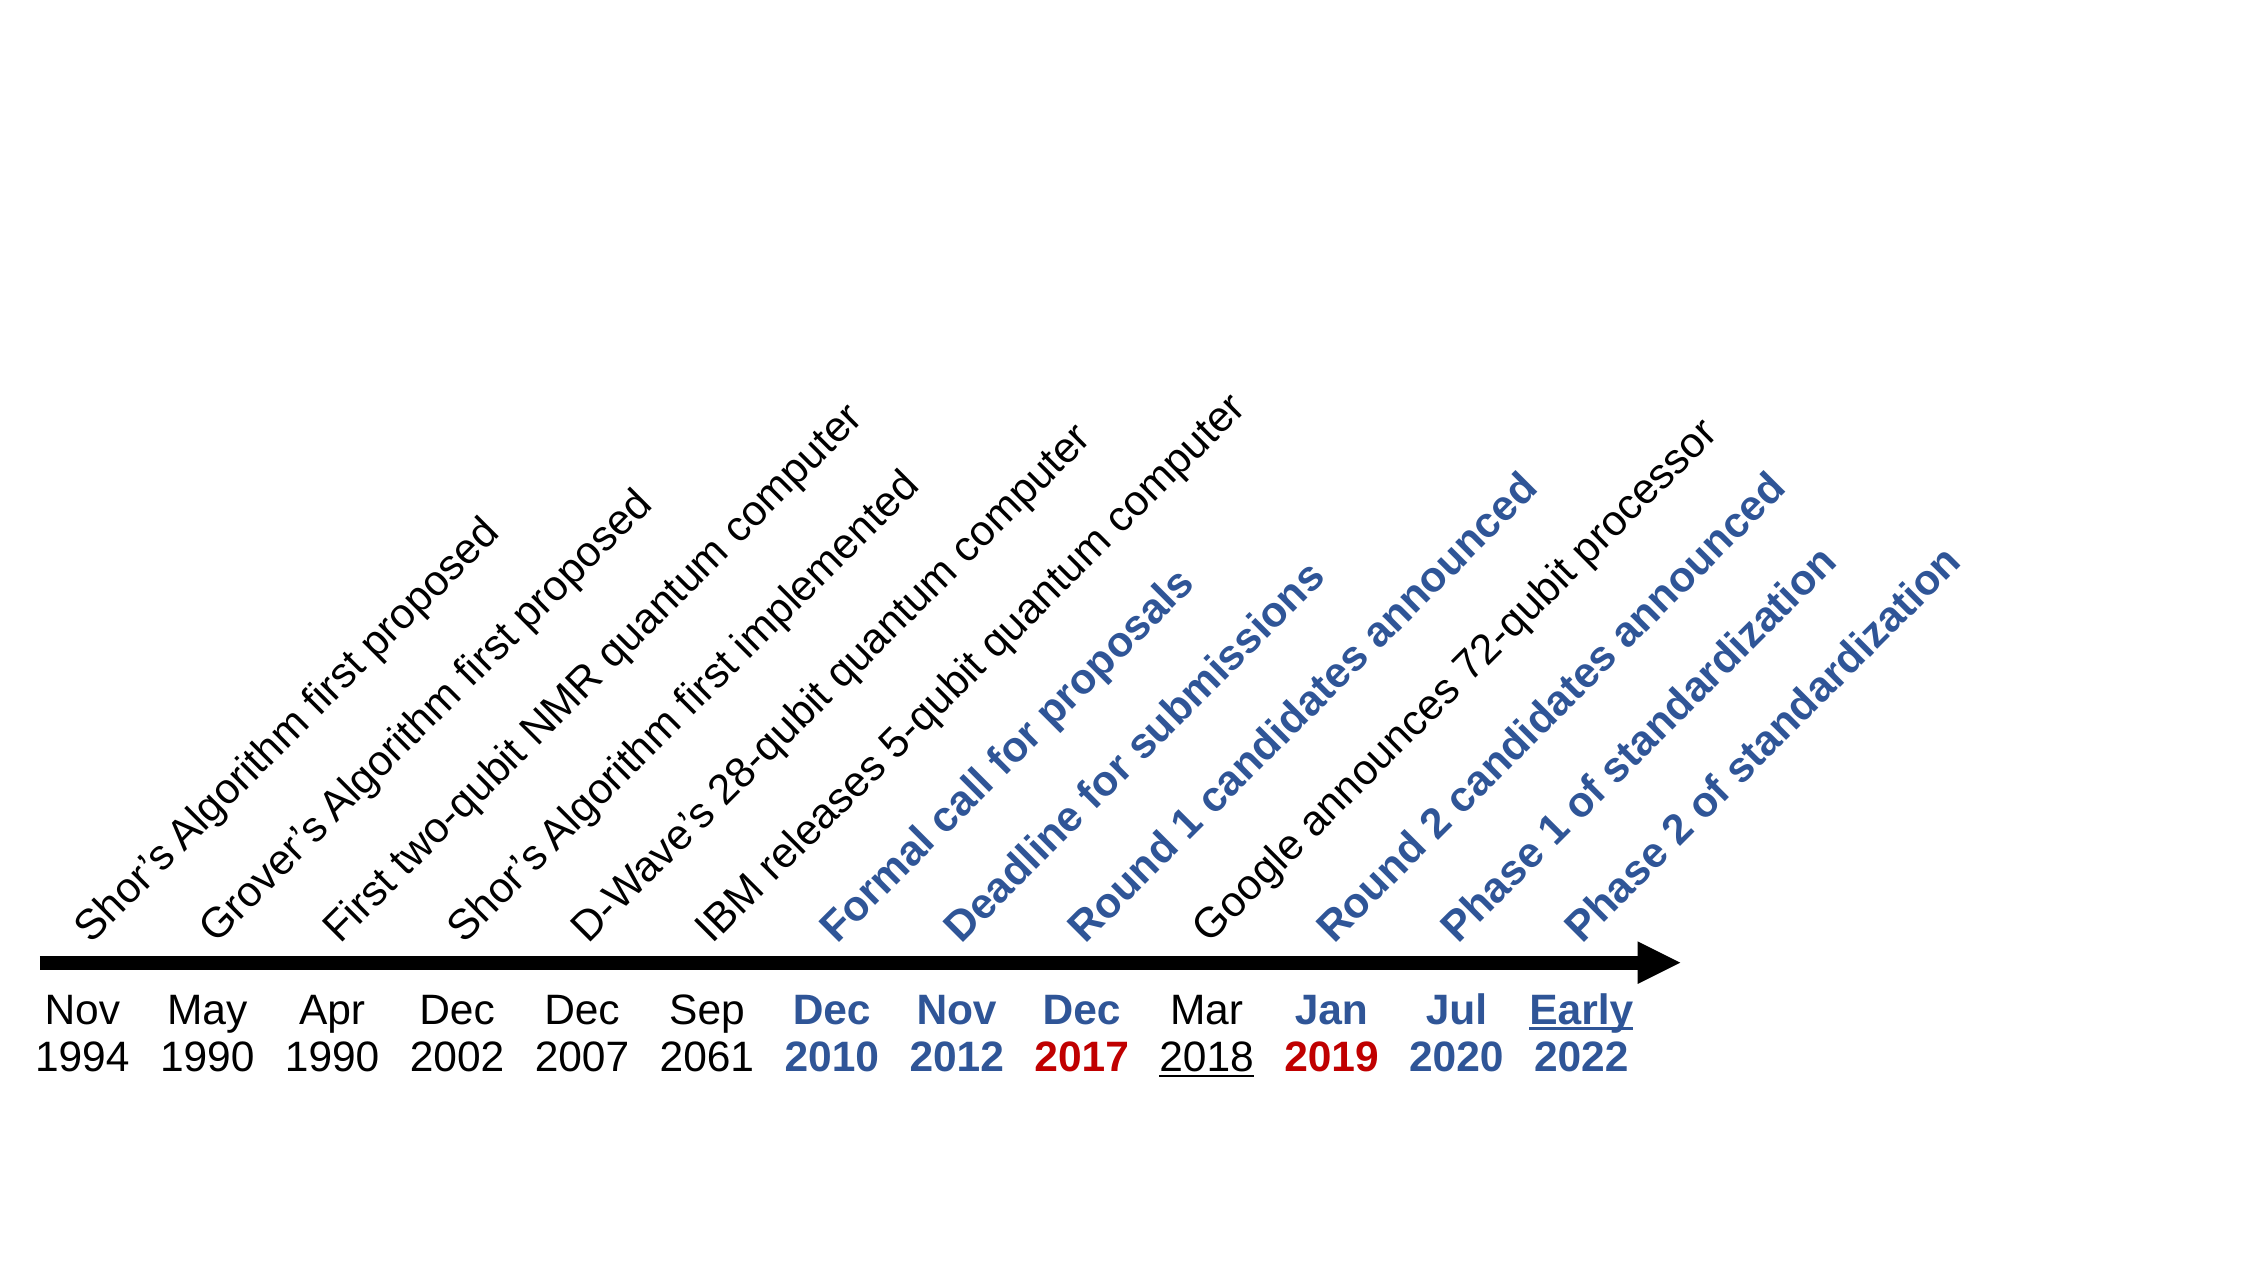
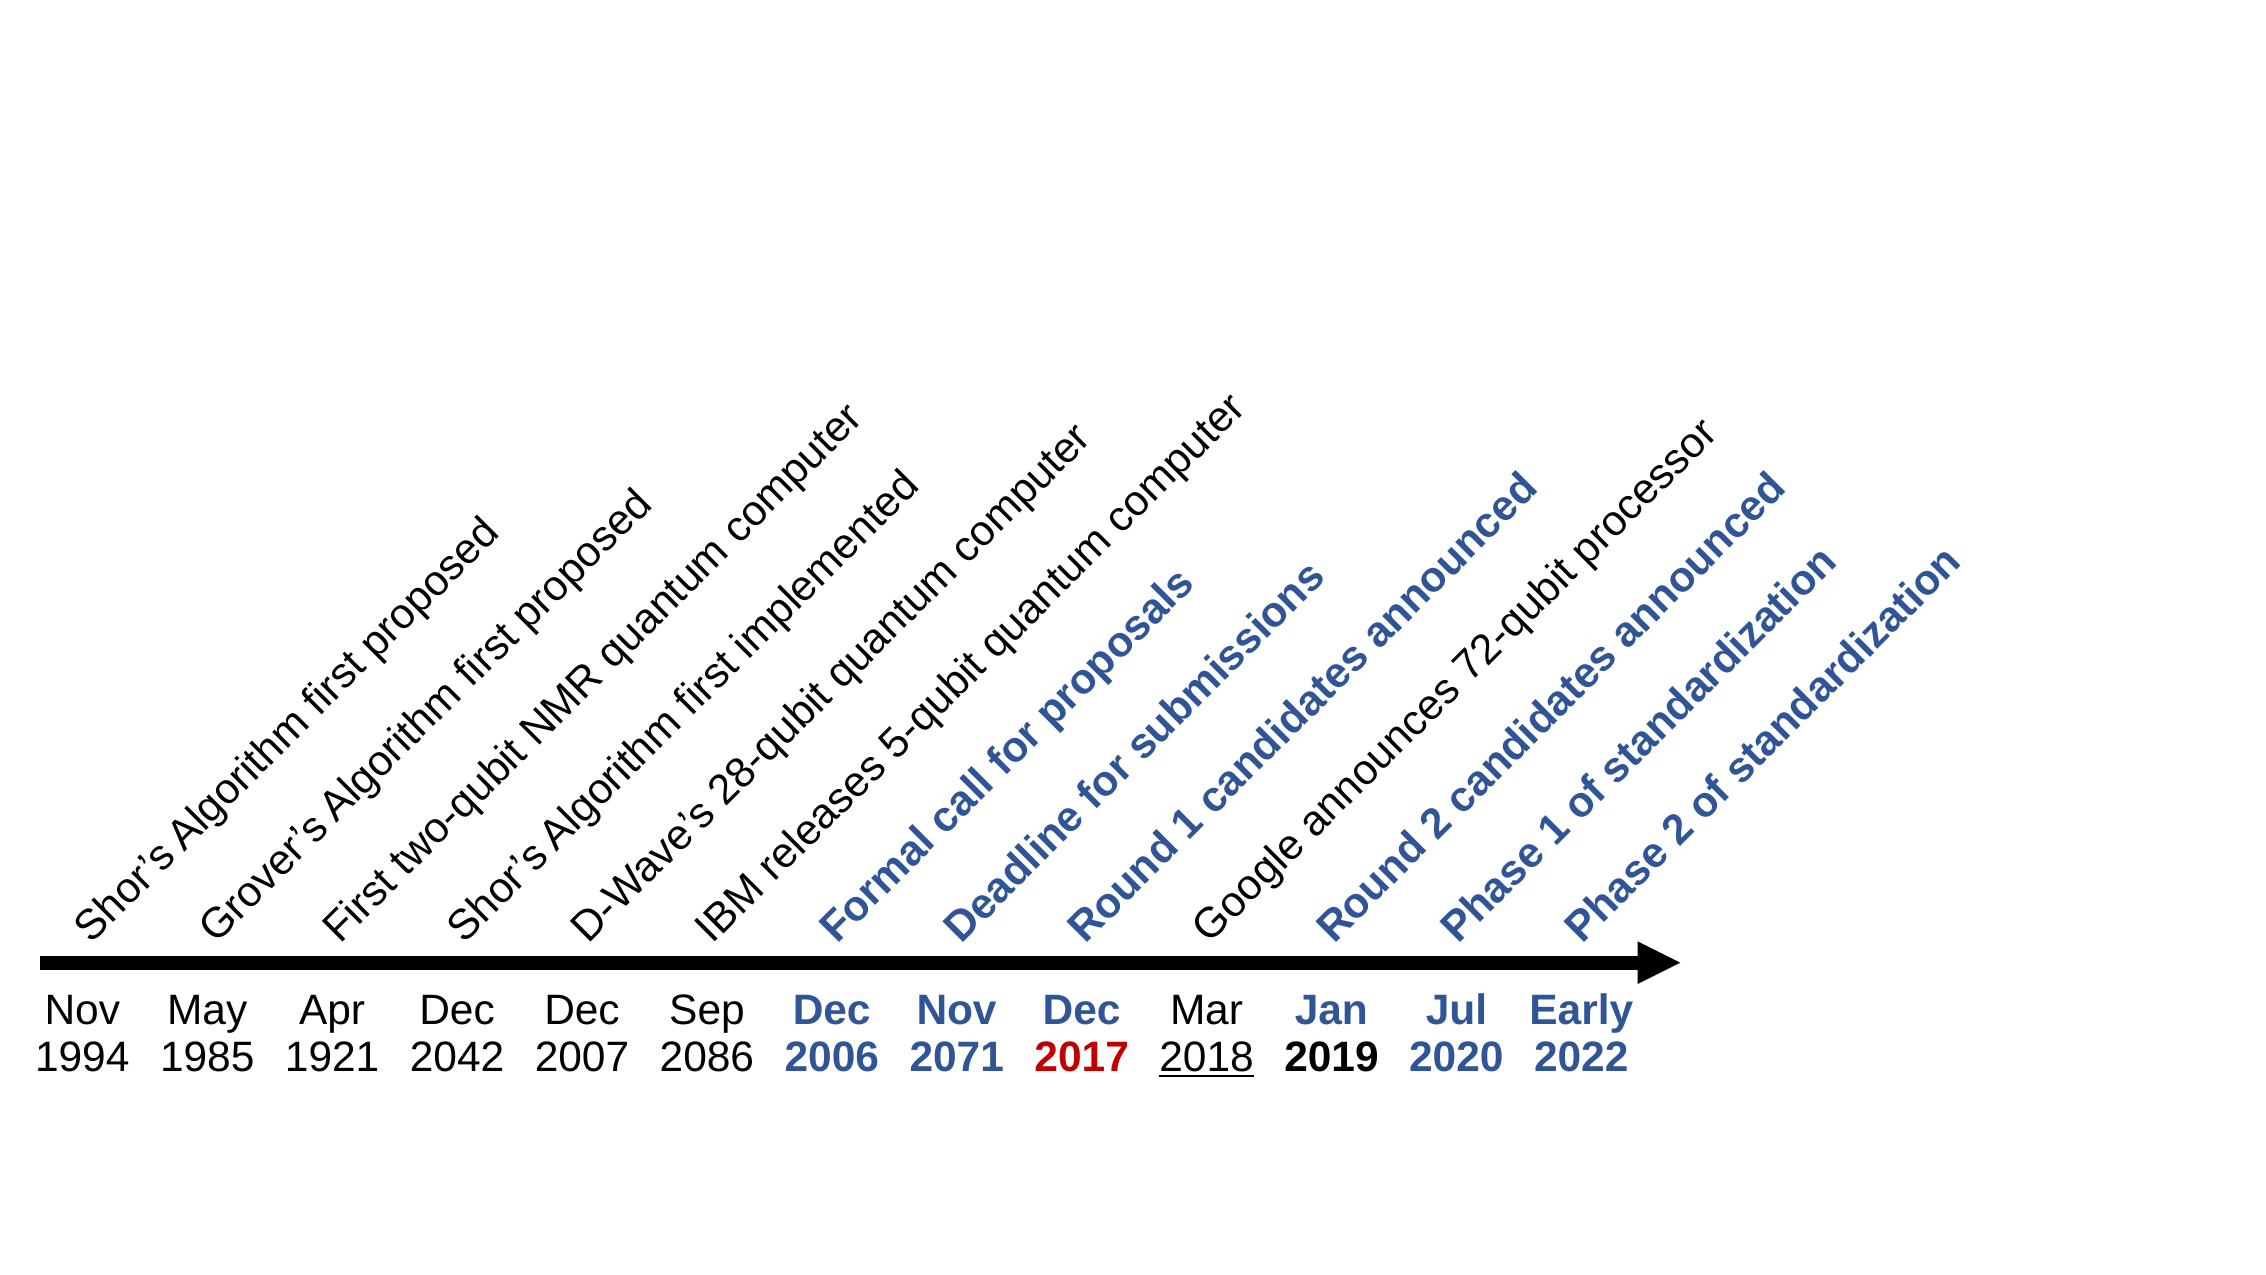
Early underline: present -> none
1990 at (207, 1058): 1990 -> 1985
1990 at (332, 1058): 1990 -> 1921
2002: 2002 -> 2042
2061: 2061 -> 2086
2010: 2010 -> 2006
2012: 2012 -> 2071
2019 colour: red -> black
